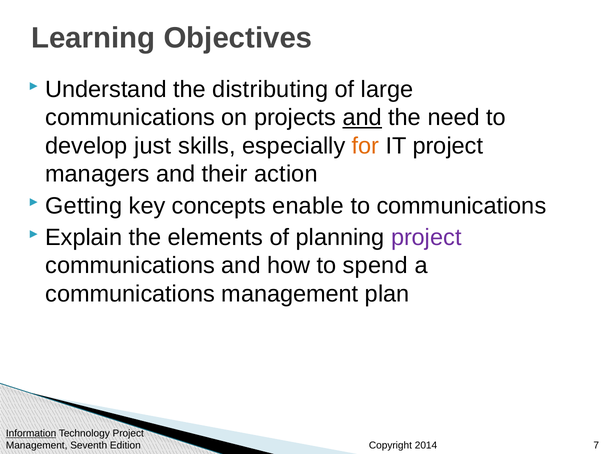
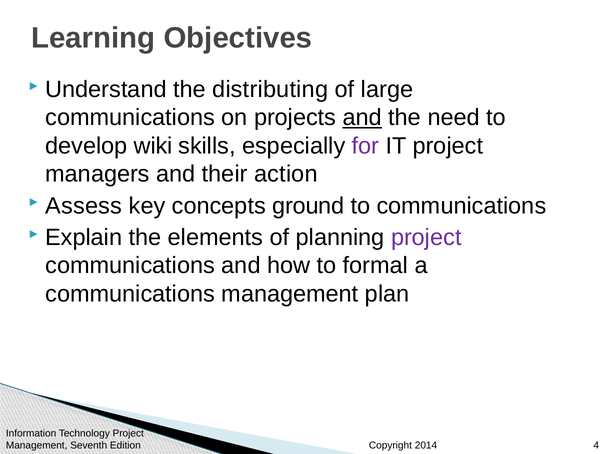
just: just -> wiki
for colour: orange -> purple
Getting: Getting -> Assess
enable: enable -> ground
spend: spend -> formal
Information underline: present -> none
7: 7 -> 4
